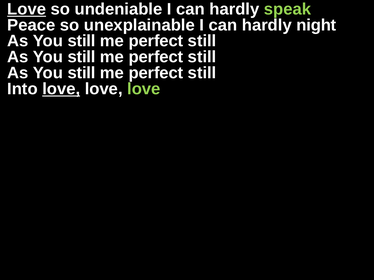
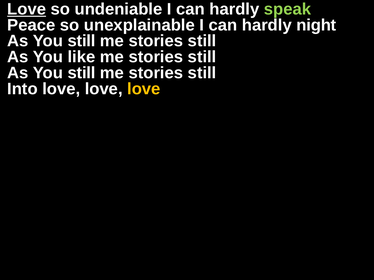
perfect at (156, 41): perfect -> stories
still at (82, 57): still -> like
perfect at (156, 57): perfect -> stories
perfect at (156, 73): perfect -> stories
love at (61, 89) underline: present -> none
love at (144, 89) colour: light green -> yellow
